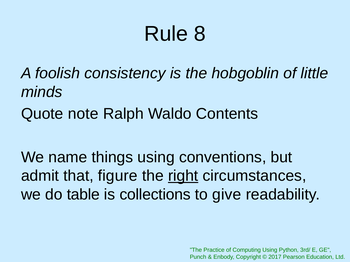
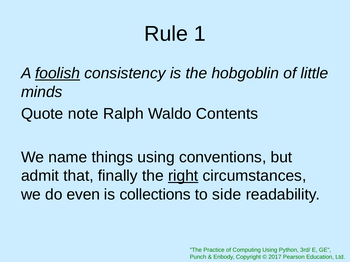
8: 8 -> 1
foolish underline: none -> present
figure: figure -> finally
table: table -> even
give: give -> side
